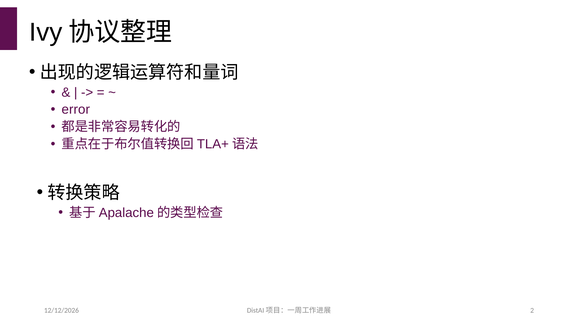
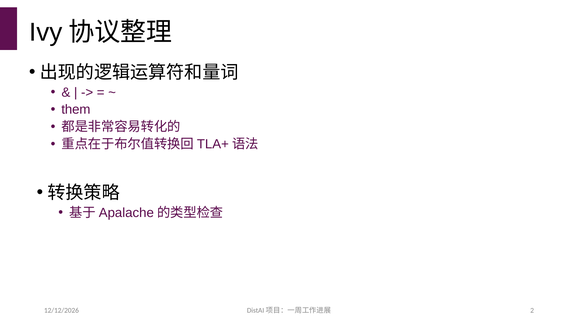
error: error -> them
